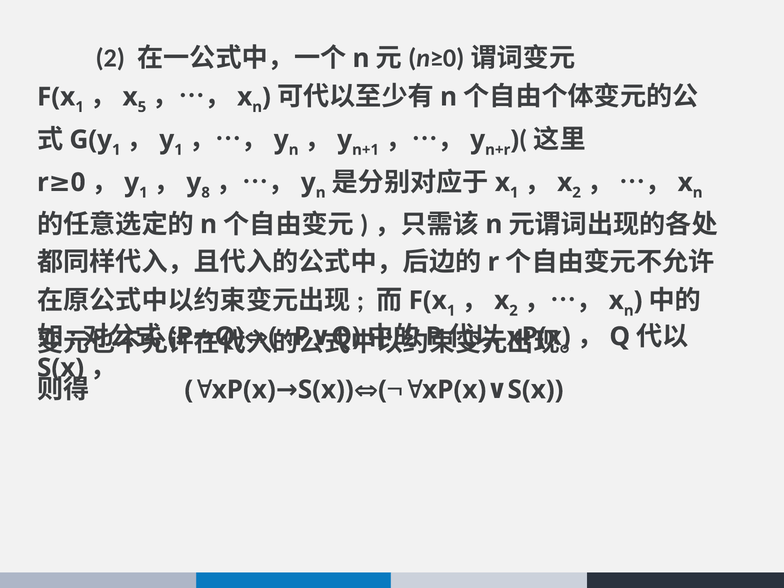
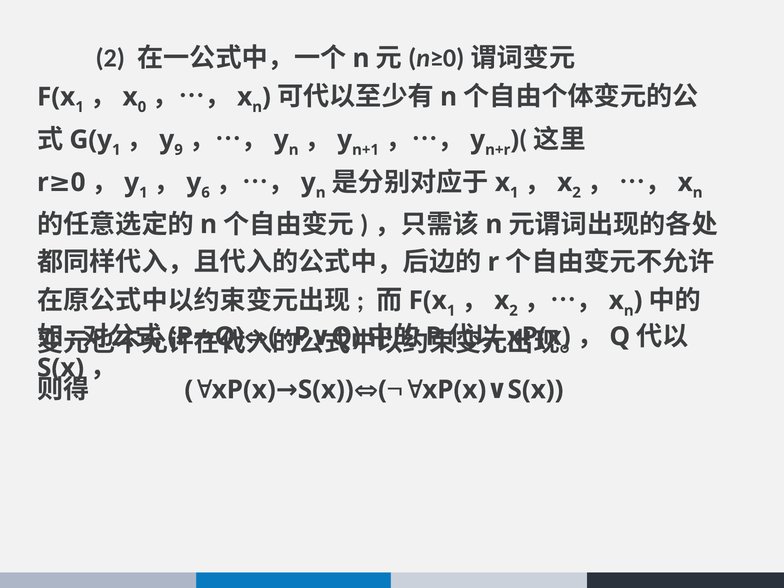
5 at (142, 107): 5 -> 0
1 at (179, 150): 1 -> 9
8: 8 -> 6
